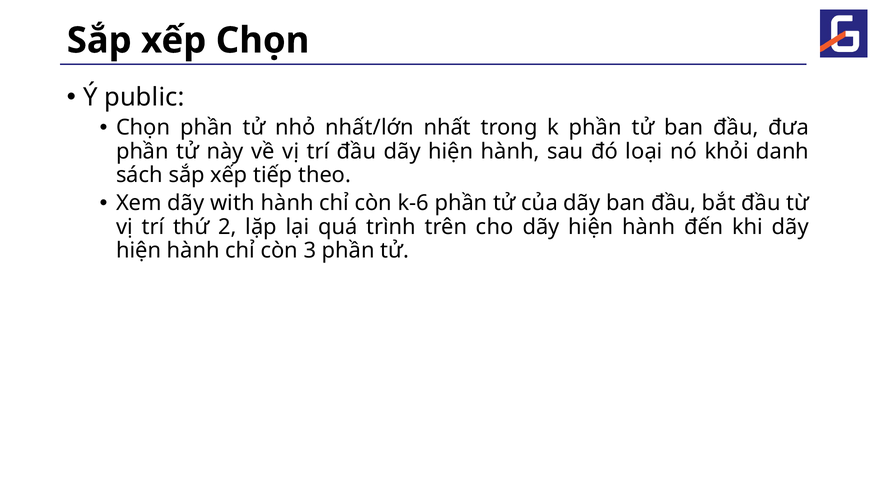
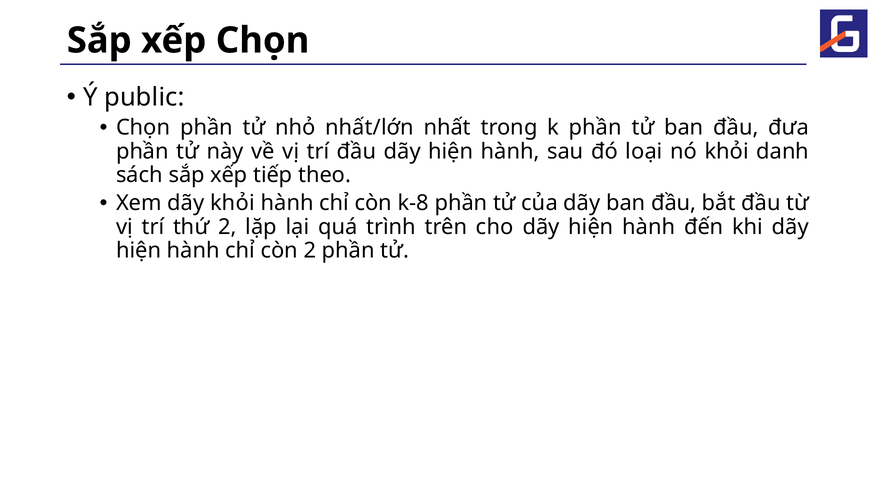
dãy with: with -> khỏi
k-6: k-6 -> k-8
còn 3: 3 -> 2
